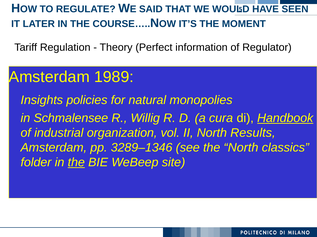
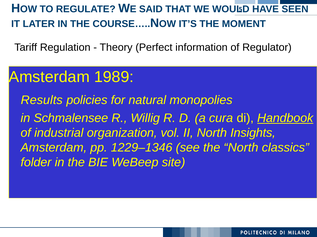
Insights: Insights -> Results
Results: Results -> Insights
3289–1346: 3289–1346 -> 1229–1346
the at (76, 163) underline: present -> none
